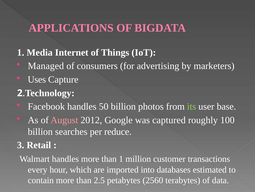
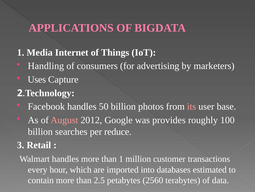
Managed: Managed -> Handling
its colour: light green -> pink
captured: captured -> provides
